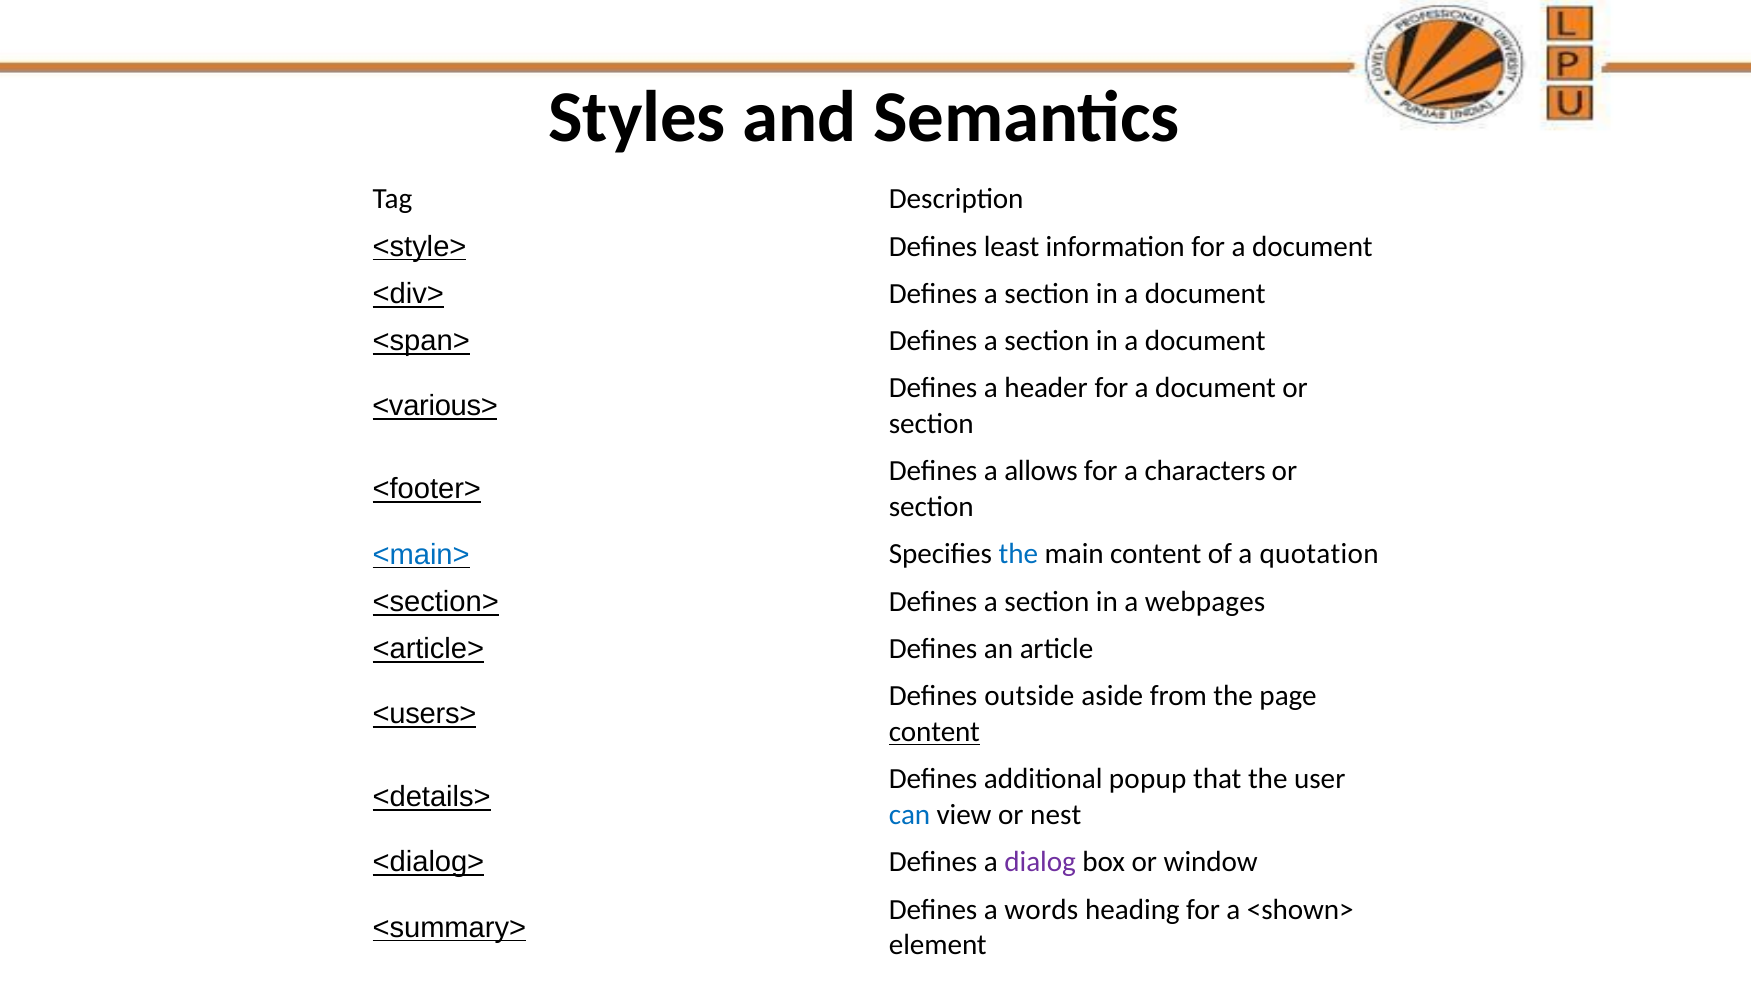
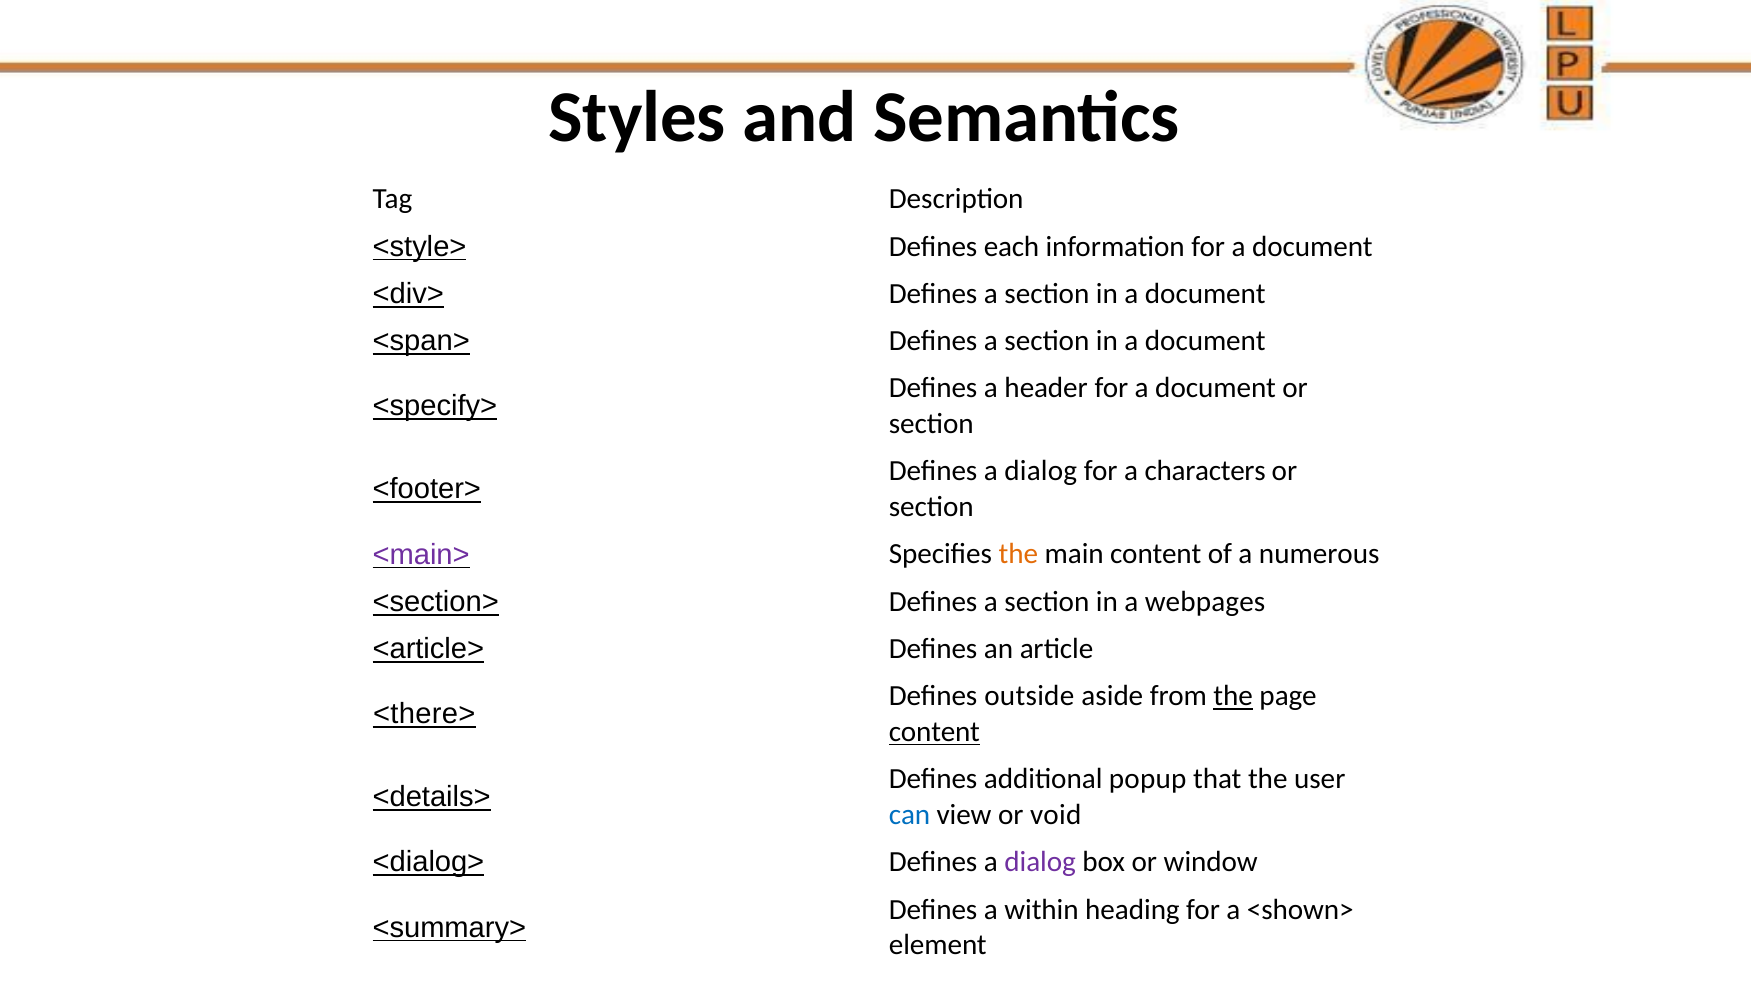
least: least -> each
<various>: <various> -> <specify>
allows at (1041, 471): allows -> dialog
<main> colour: blue -> purple
the at (1018, 554) colour: blue -> orange
quotation: quotation -> numerous
the at (1233, 696) underline: none -> present
<users>: <users> -> <there>
nest: nest -> void
words: words -> within
